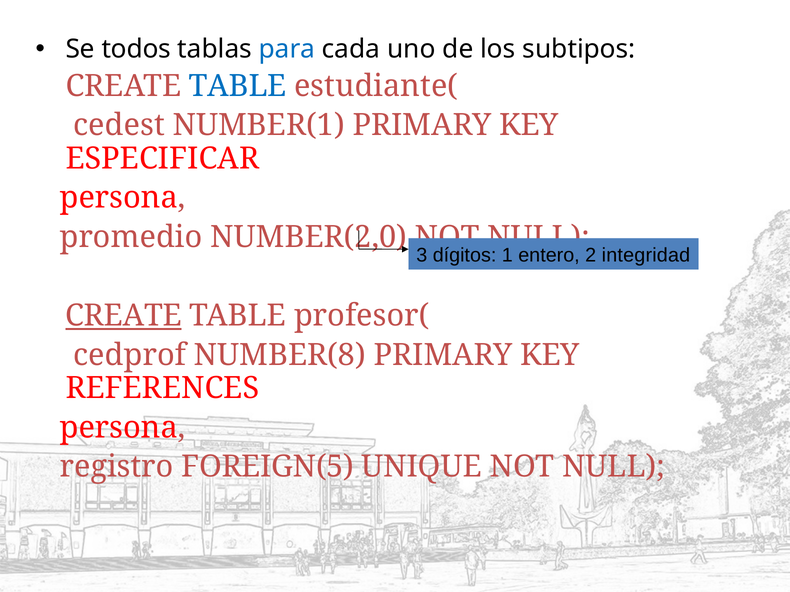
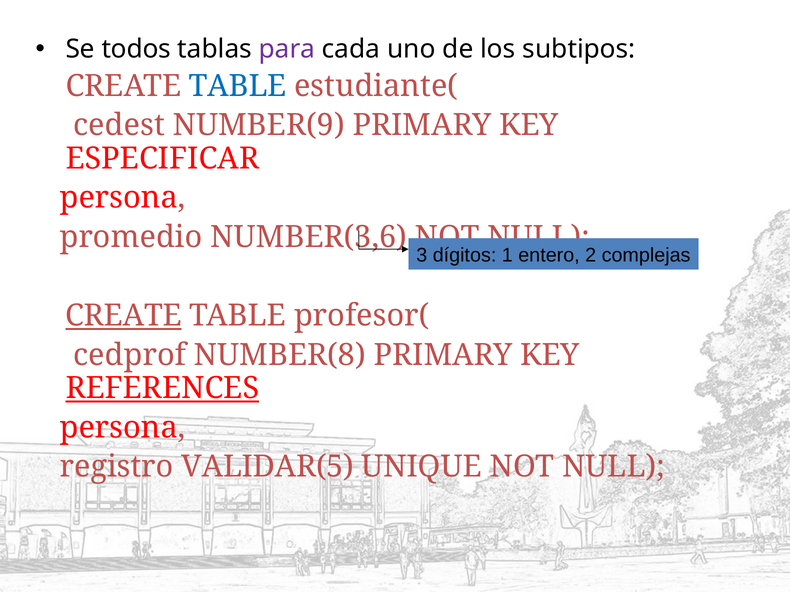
para colour: blue -> purple
NUMBER(1: NUMBER(1 -> NUMBER(9
NUMBER(2,0: NUMBER(2,0 -> NUMBER(3,6
integridad: integridad -> complejas
REFERENCES underline: none -> present
FOREIGN(5: FOREIGN(5 -> VALIDAR(5
